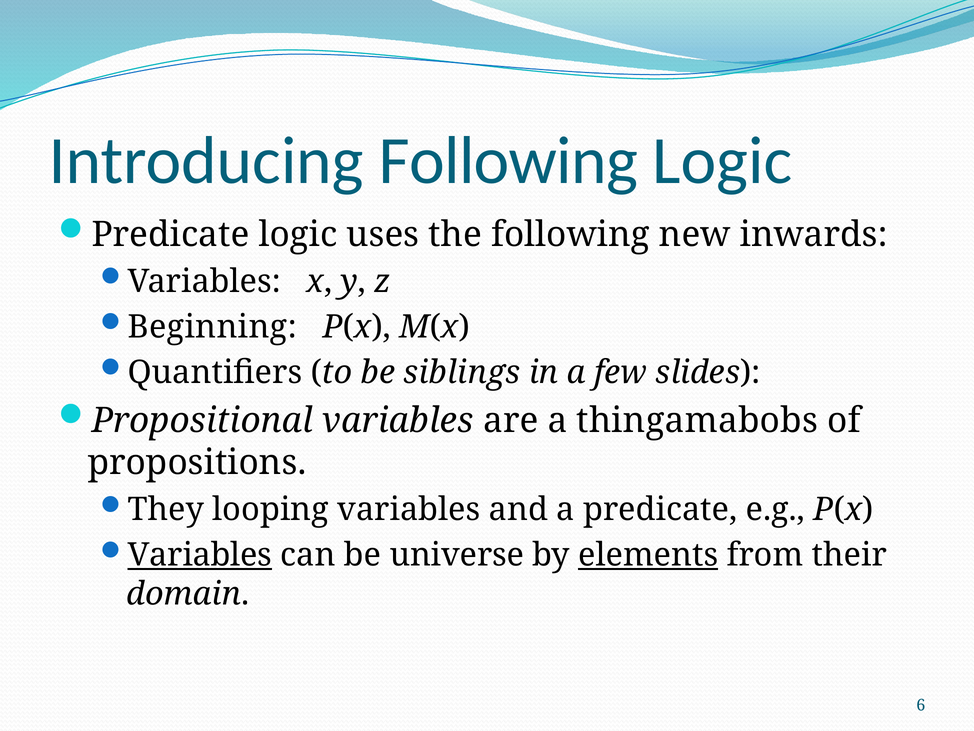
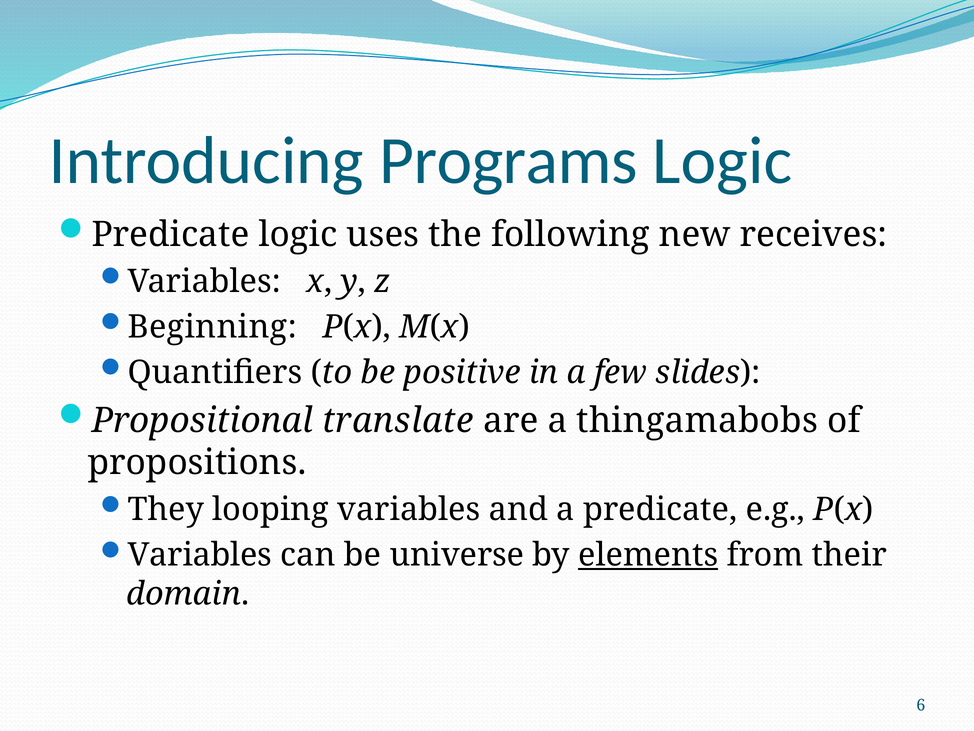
Introducing Following: Following -> Programs
inwards: inwards -> receives
siblings: siblings -> positive
Propositional variables: variables -> translate
Variables at (200, 555) underline: present -> none
